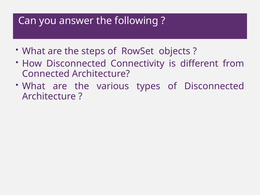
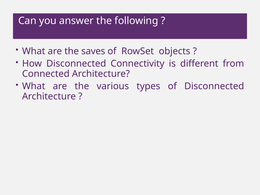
steps: steps -> saves
